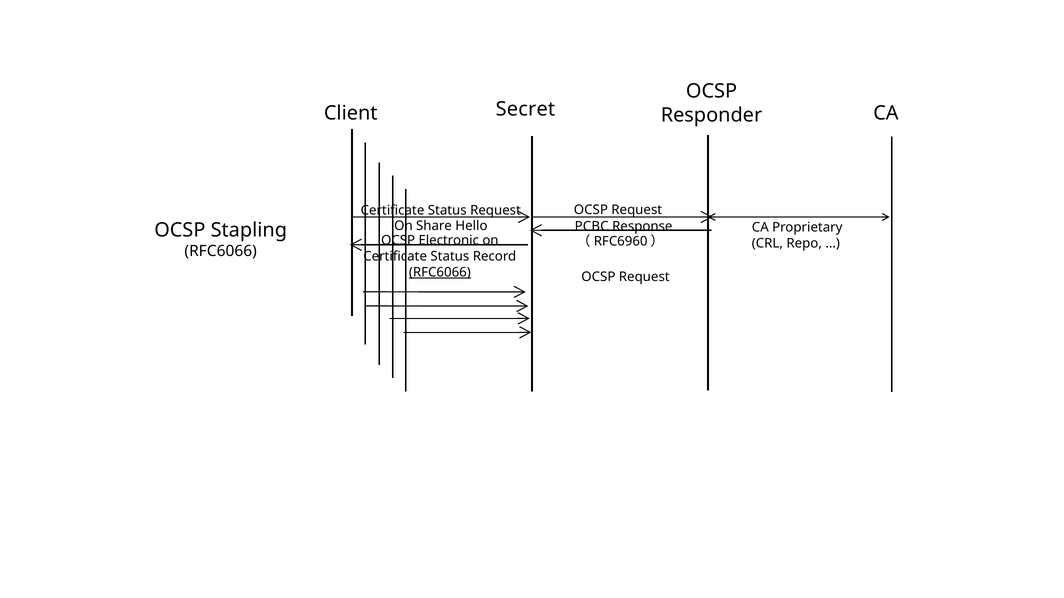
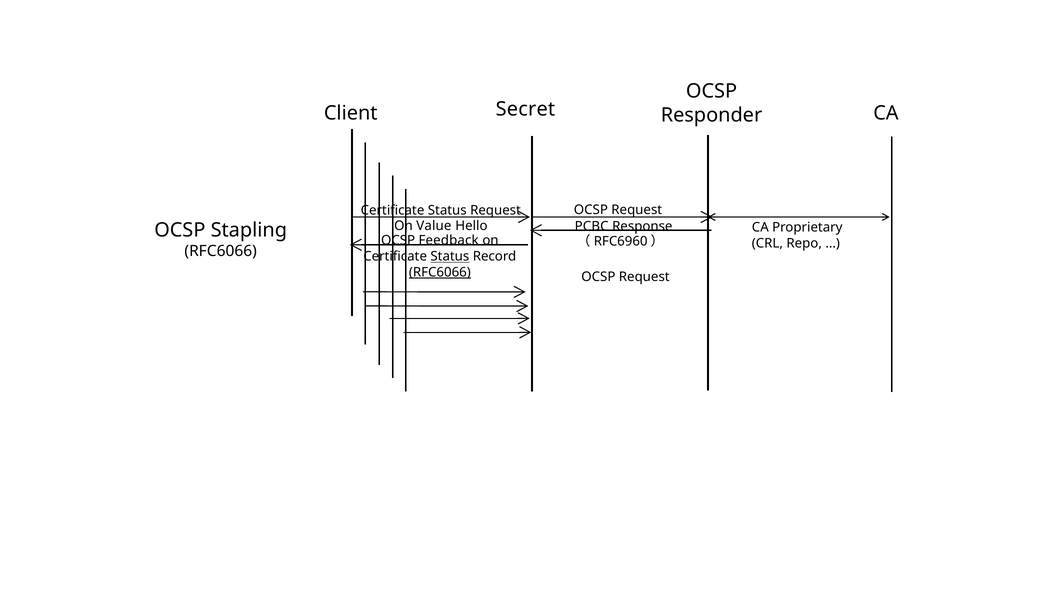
Share: Share -> Value
Electronic: Electronic -> Feedback
Status at (450, 257) underline: none -> present
